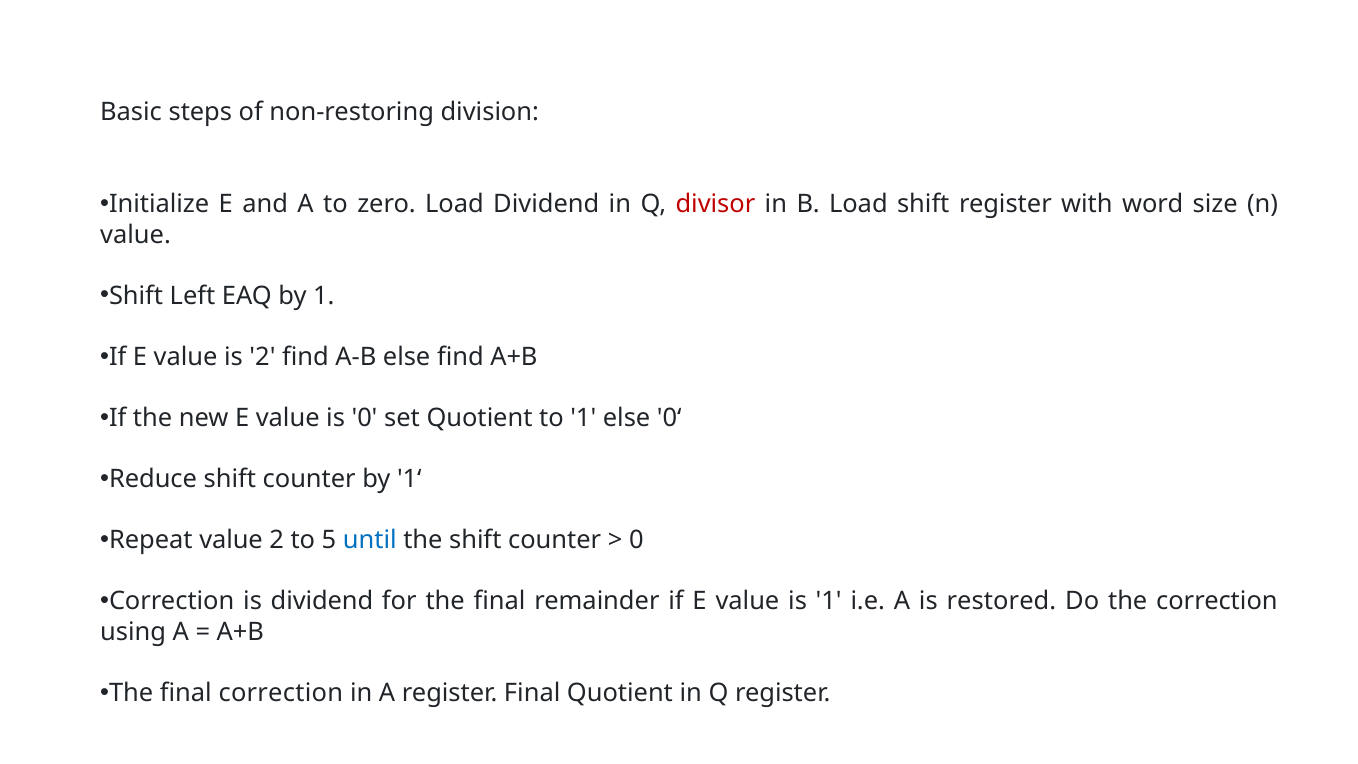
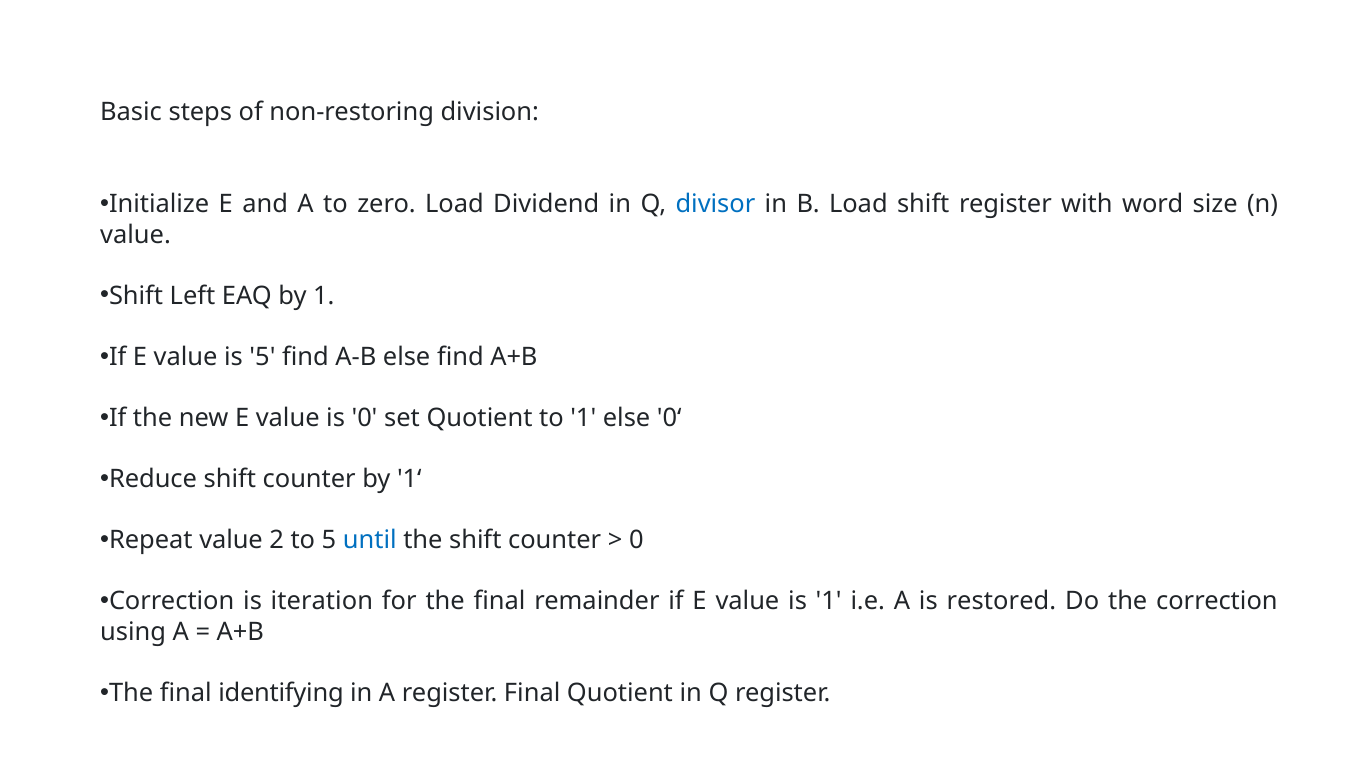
divisor colour: red -> blue
is 2: 2 -> 5
is dividend: dividend -> iteration
final correction: correction -> identifying
